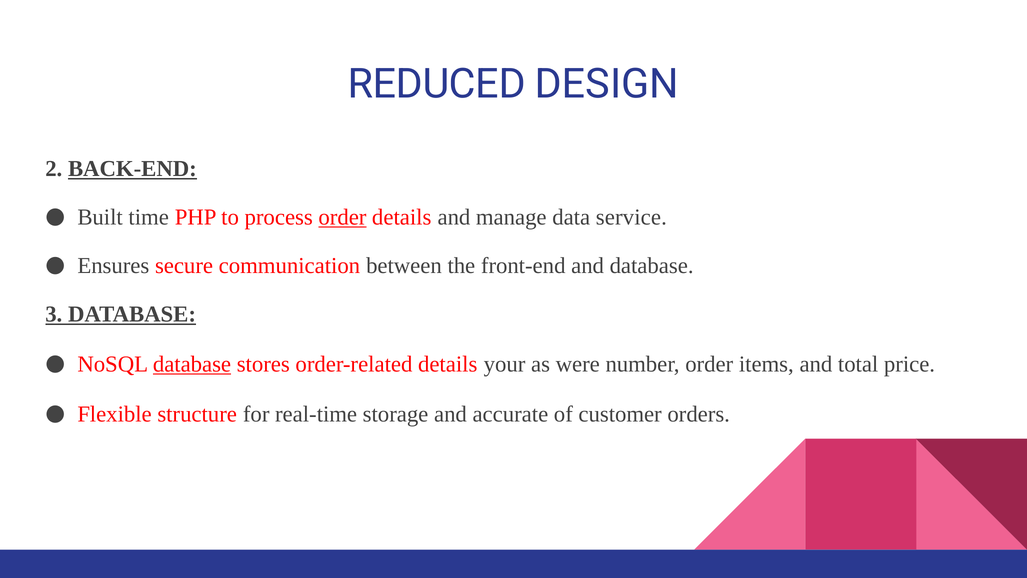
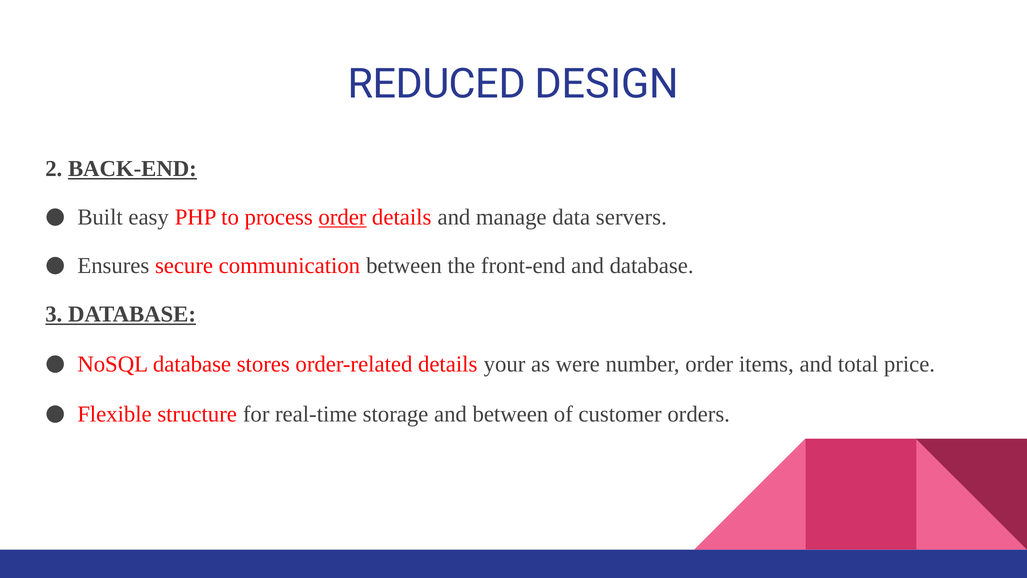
time: time -> easy
service: service -> servers
database at (192, 364) underline: present -> none
and accurate: accurate -> between
